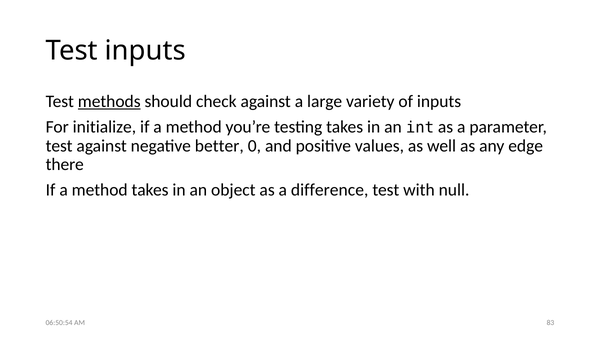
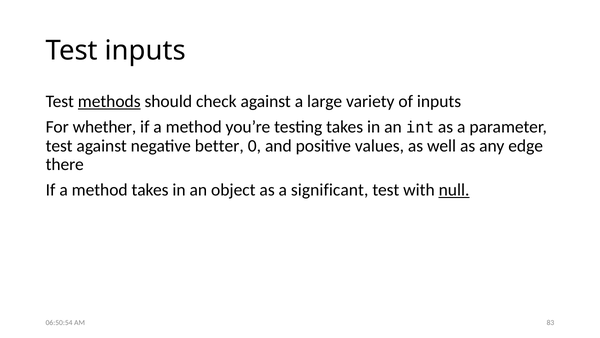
initialize: initialize -> whether
difference: difference -> significant
null underline: none -> present
